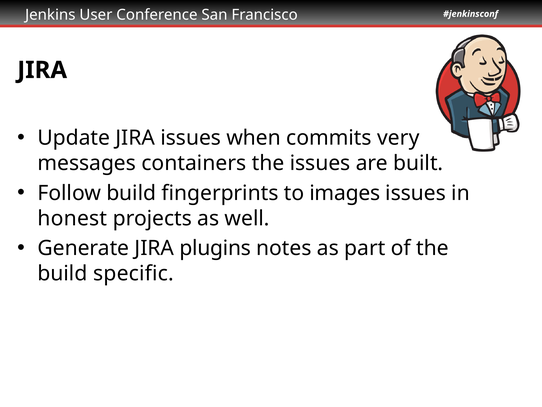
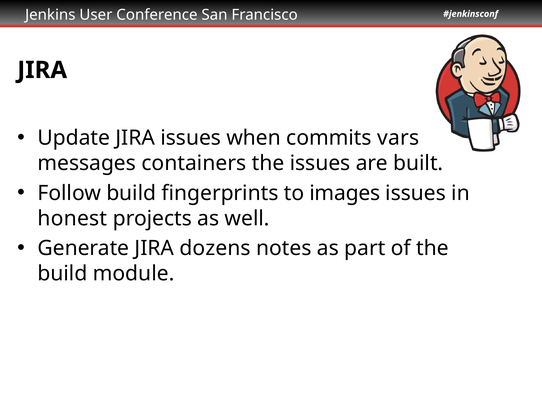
very: very -> vars
plugins: plugins -> dozens
specific: specific -> module
